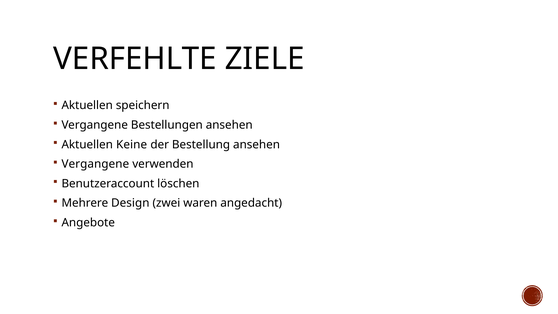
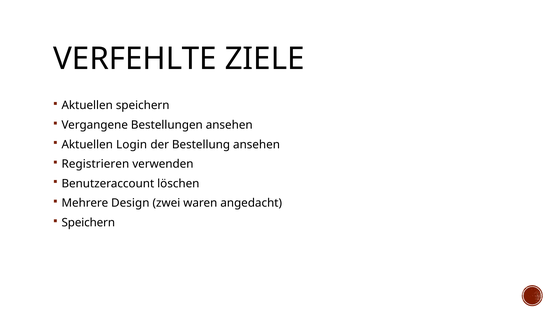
Keine: Keine -> Login
Vergangene at (95, 164): Vergangene -> Registrieren
Angebote at (88, 223): Angebote -> Speichern
